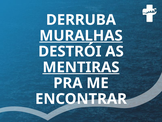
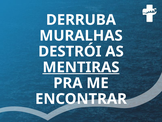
MURALHAS underline: present -> none
